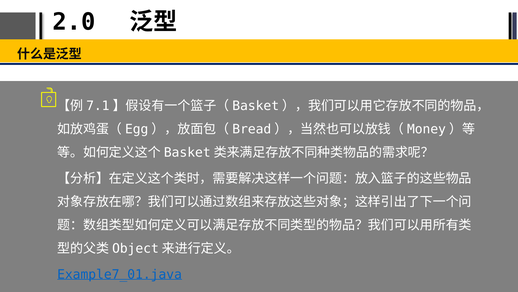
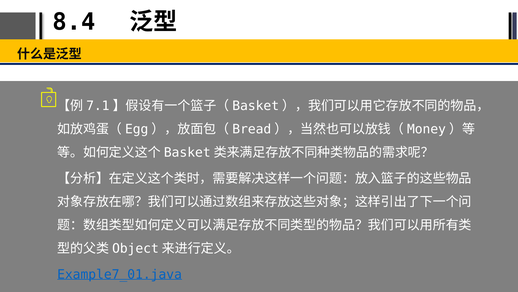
2.0: 2.0 -> 8.4
